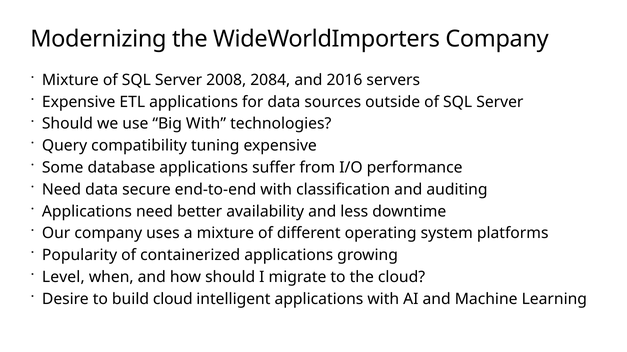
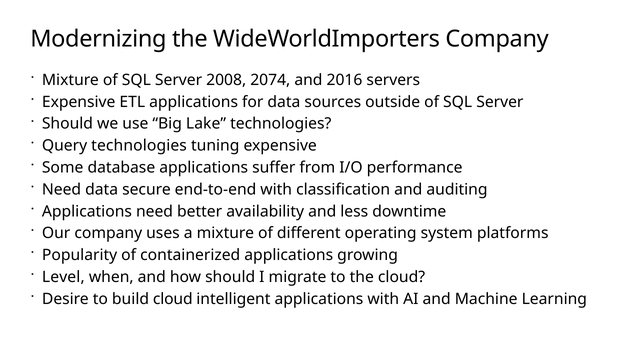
2084: 2084 -> 2074
Big With: With -> Lake
Query compatibility: compatibility -> technologies
